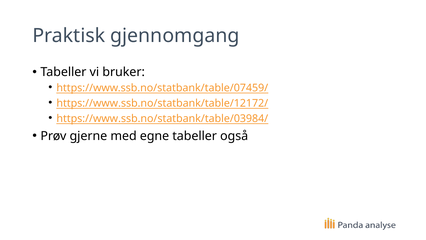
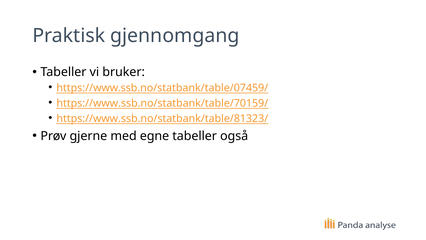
https://www.ssb.no/statbank/table/12172/: https://www.ssb.no/statbank/table/12172/ -> https://www.ssb.no/statbank/table/70159/
https://www.ssb.no/statbank/table/03984/: https://www.ssb.no/statbank/table/03984/ -> https://www.ssb.no/statbank/table/81323/
